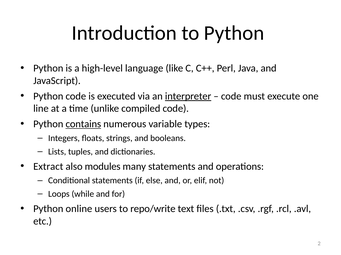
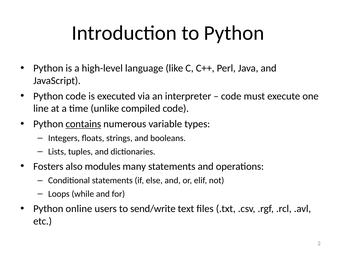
interpreter underline: present -> none
Extract: Extract -> Fosters
repo/write: repo/write -> send/write
